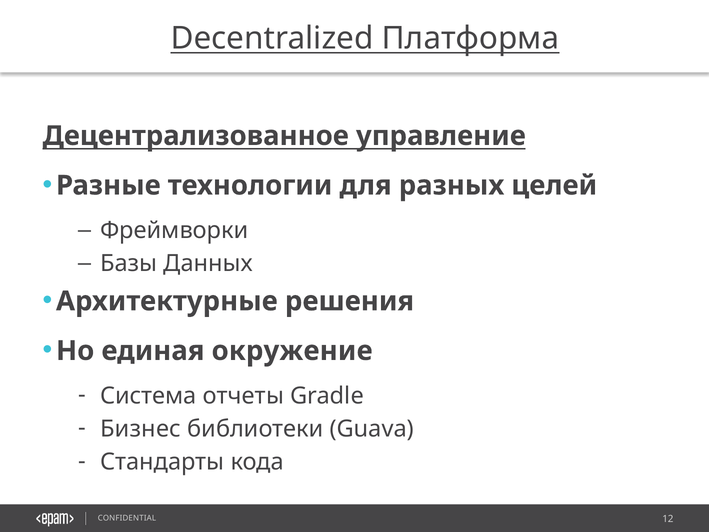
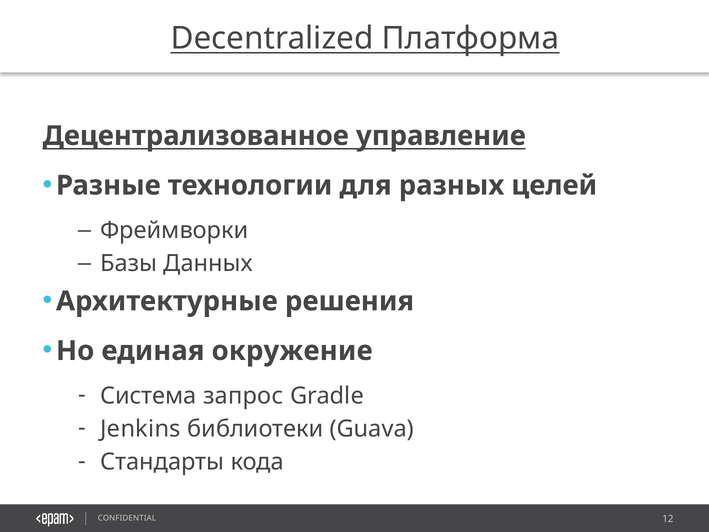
отчеты: отчеты -> запрос
Бизнес: Бизнес -> Jenkins
